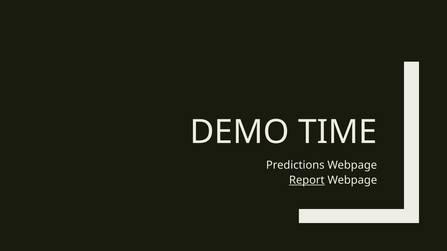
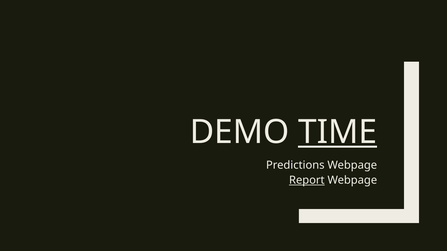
TIME underline: none -> present
